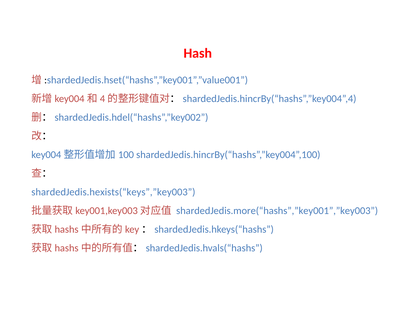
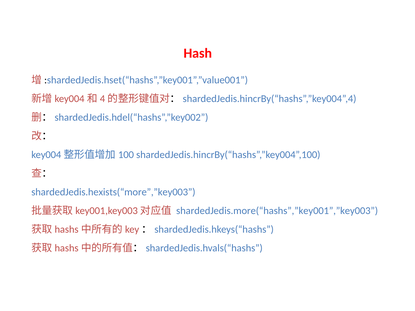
shardedJedis.hexists(“keys”,”key003: shardedJedis.hexists(“keys”,”key003 -> shardedJedis.hexists(“more”,”key003
